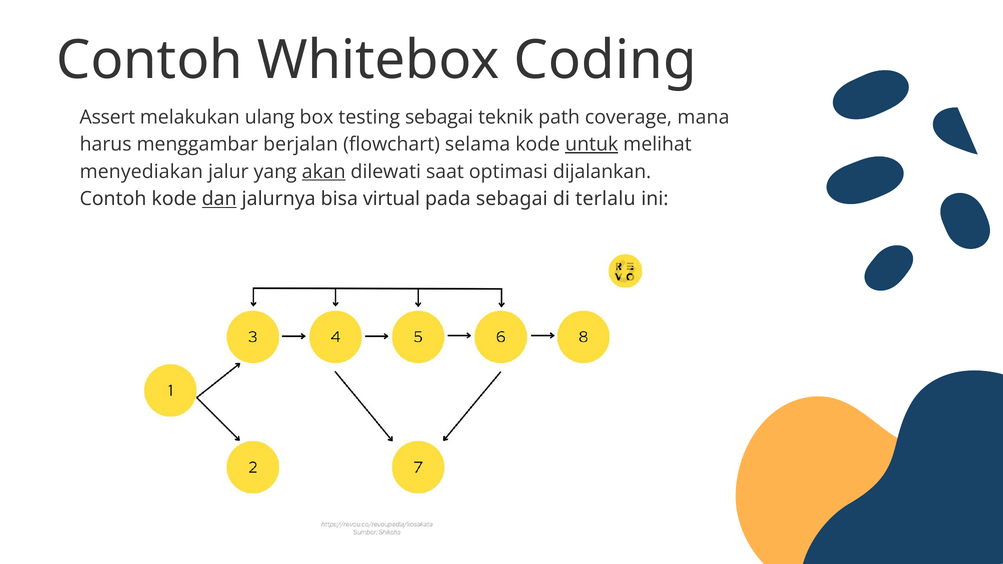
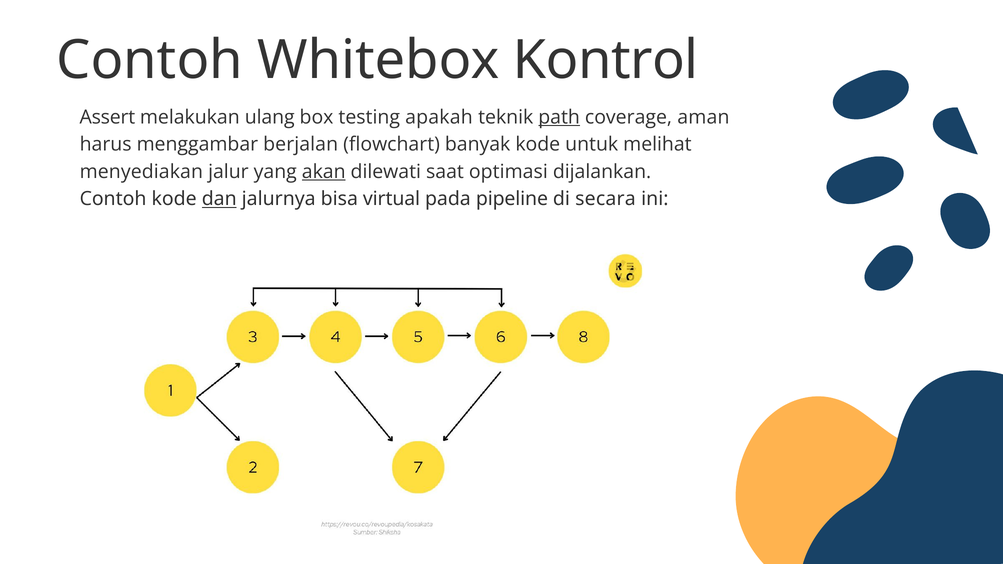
Coding: Coding -> Kontrol
testing sebagai: sebagai -> apakah
path underline: none -> present
mana: mana -> aman
selama: selama -> banyak
untuk underline: present -> none
pada sebagai: sebagai -> pipeline
terlalu: terlalu -> secara
